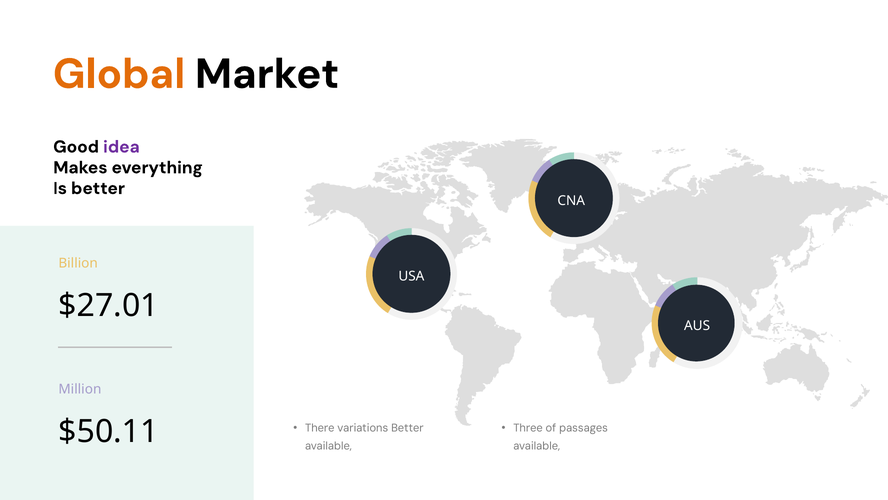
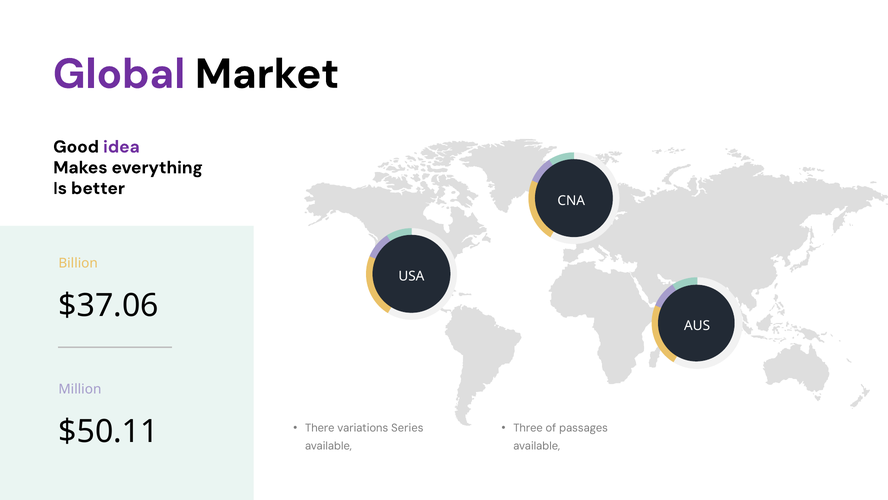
Global colour: orange -> purple
$27.01: $27.01 -> $37.06
variations Better: Better -> Series
